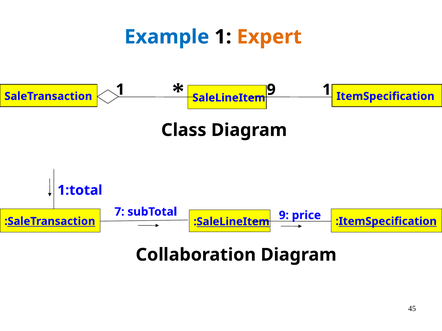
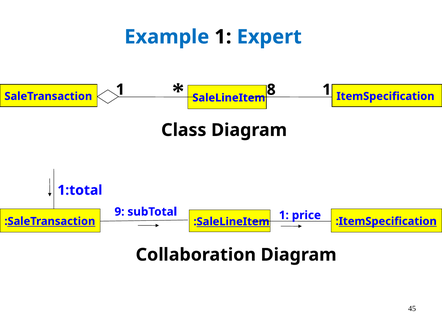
Expert colour: orange -> blue
9 at (271, 90): 9 -> 8
7: 7 -> 9
subTotal 9: 9 -> 1
